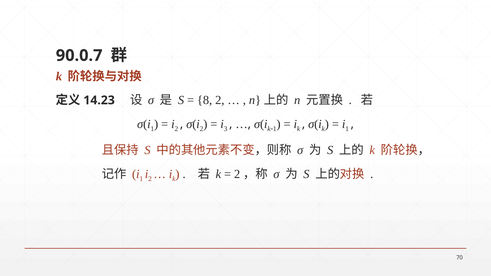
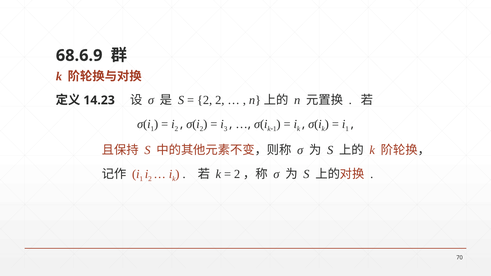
90.0.7: 90.0.7 -> 68.6.9
8 at (205, 100): 8 -> 2
